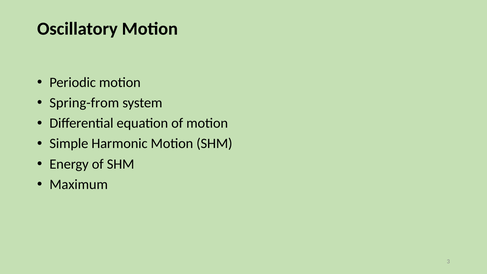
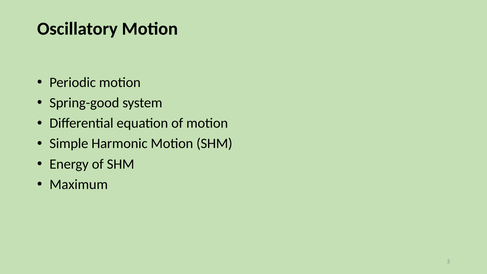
Spring-from: Spring-from -> Spring-good
